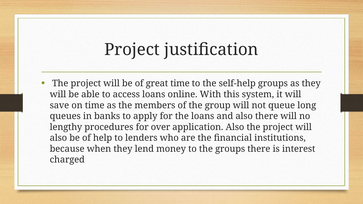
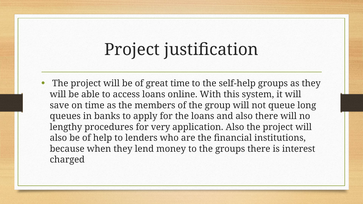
over: over -> very
